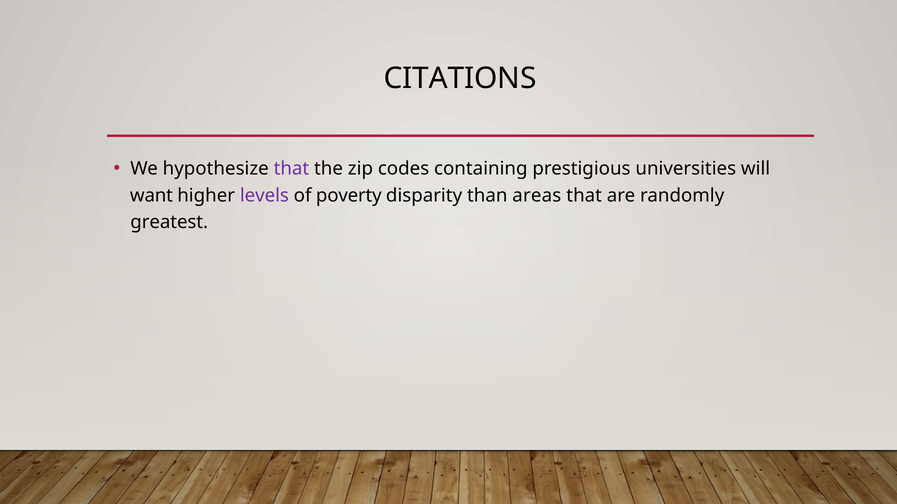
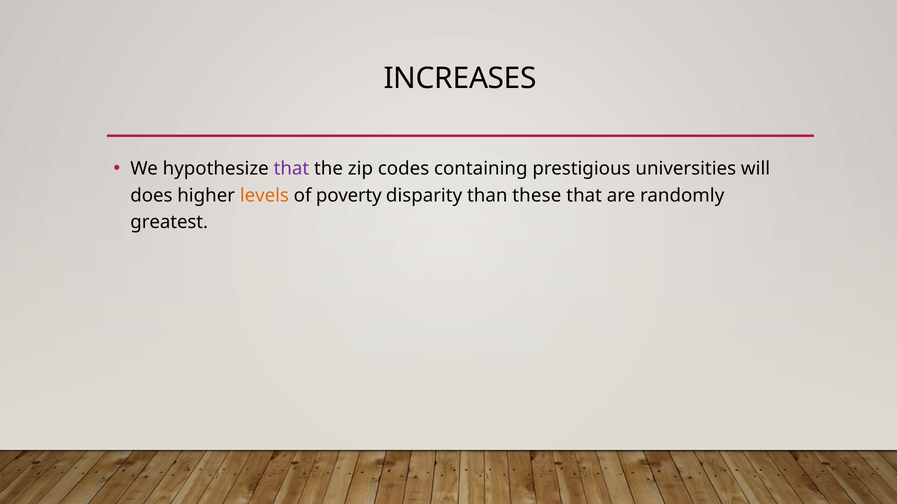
CITATIONS: CITATIONS -> INCREASES
want: want -> does
levels colour: purple -> orange
areas: areas -> these
